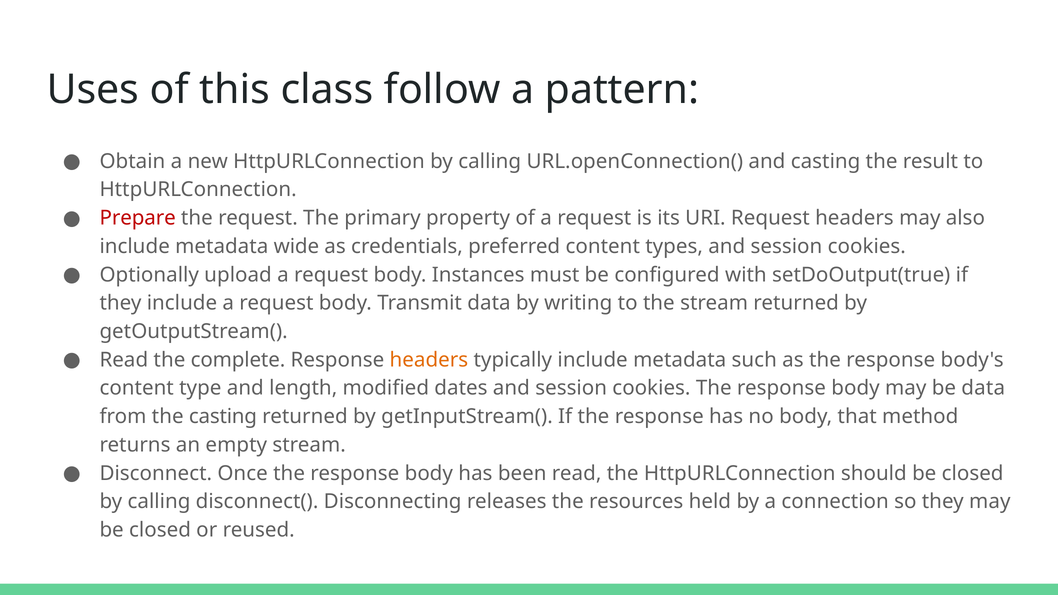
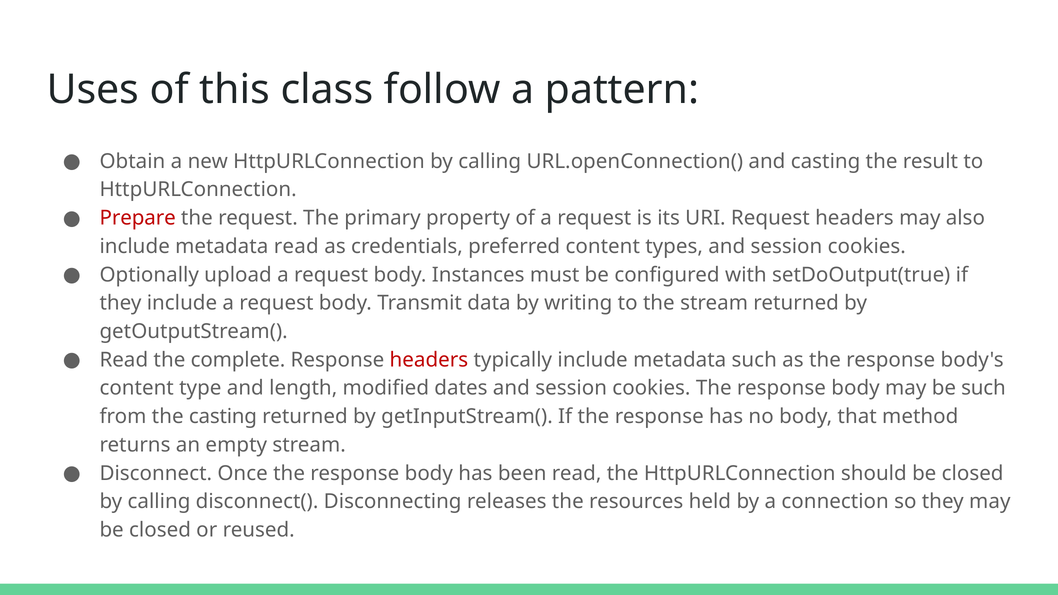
metadata wide: wide -> read
headers at (429, 360) colour: orange -> red
be data: data -> such
